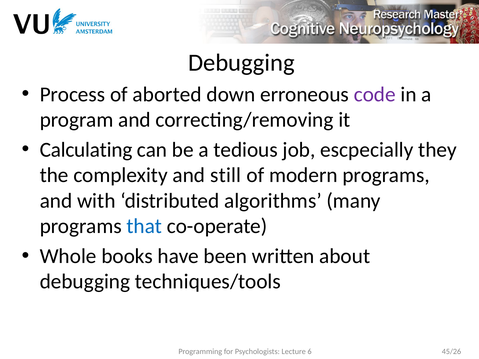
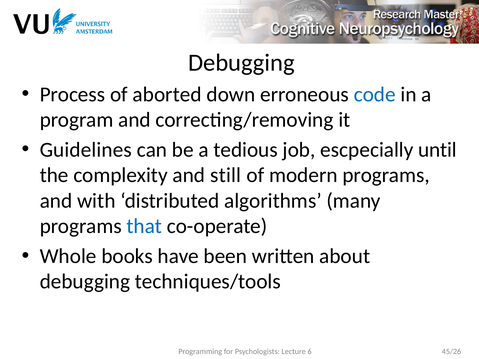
code colour: purple -> blue
Calculating: Calculating -> Guidelines
they: they -> until
